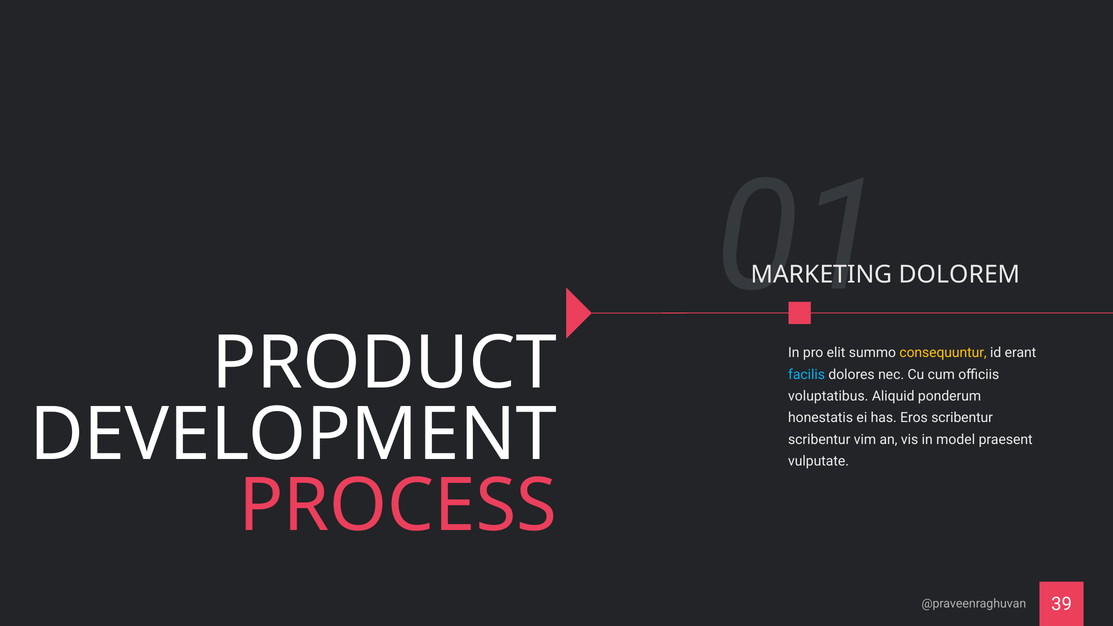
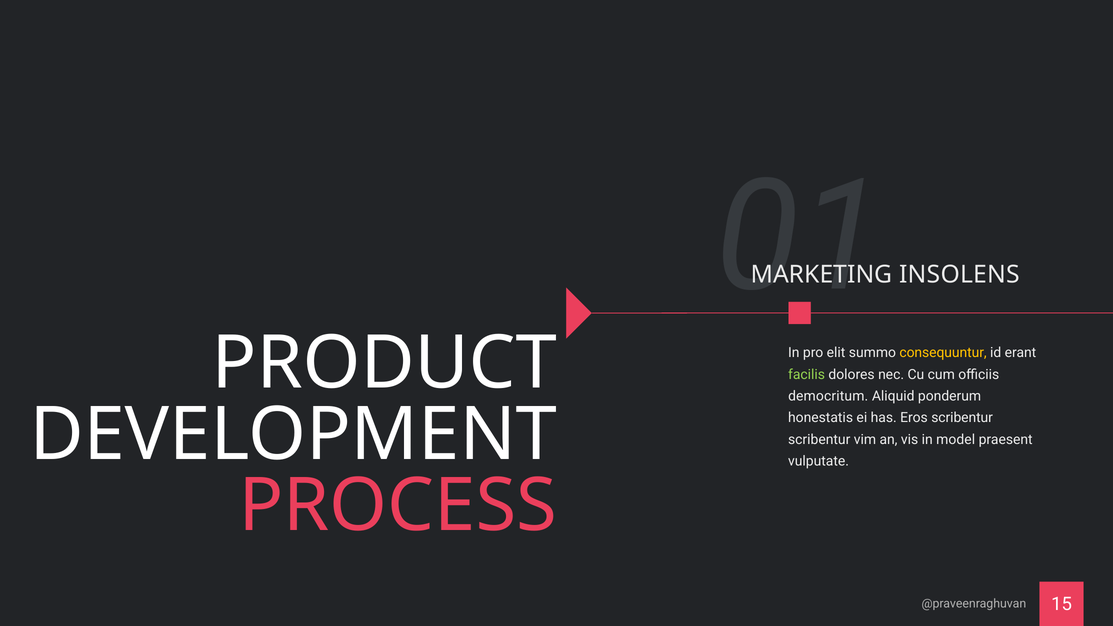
DOLOREM: DOLOREM -> INSOLENS
facilis colour: light blue -> light green
voluptatibus: voluptatibus -> democritum
39: 39 -> 15
